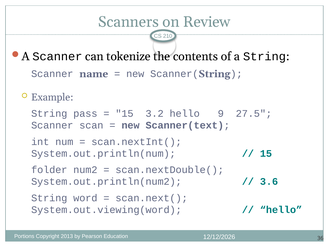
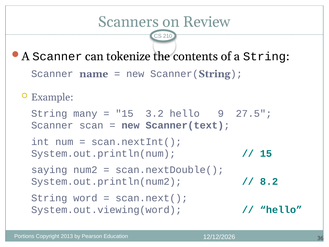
pass: pass -> many
folder: folder -> saying
3.6: 3.6 -> 8.2
